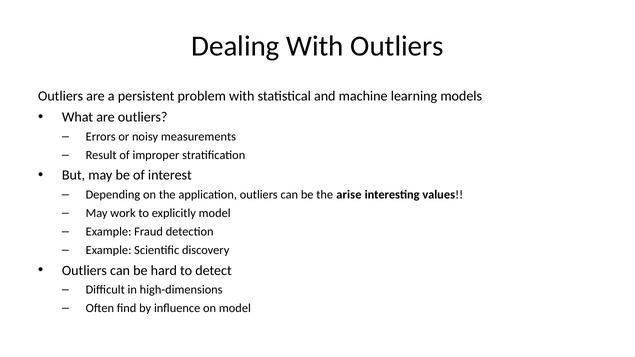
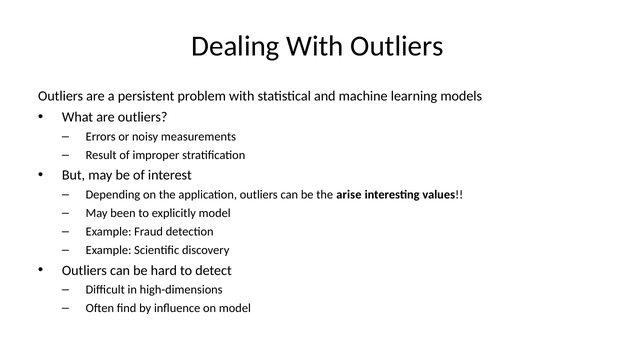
work: work -> been
